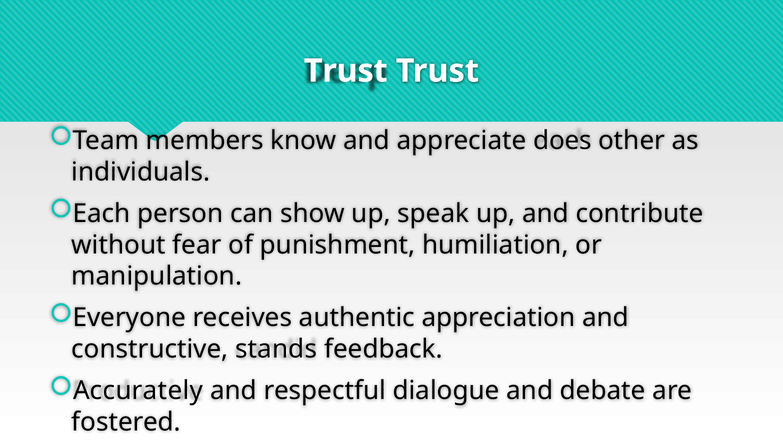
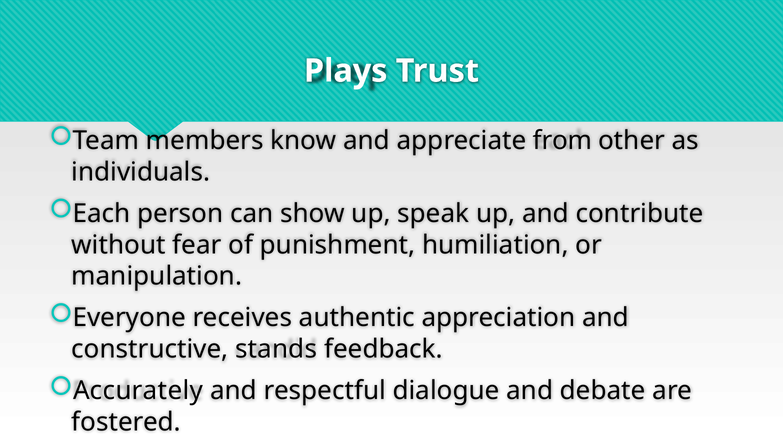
Trust at (346, 71): Trust -> Plays
does: does -> from
